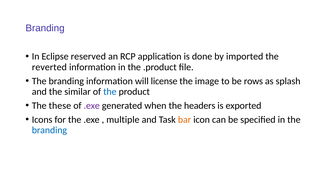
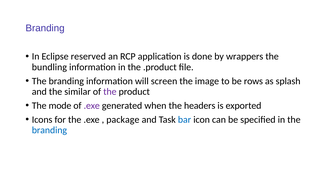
imported: imported -> wrappers
reverted: reverted -> bundling
license: license -> screen
the at (110, 92) colour: blue -> purple
these: these -> mode
multiple: multiple -> package
bar colour: orange -> blue
